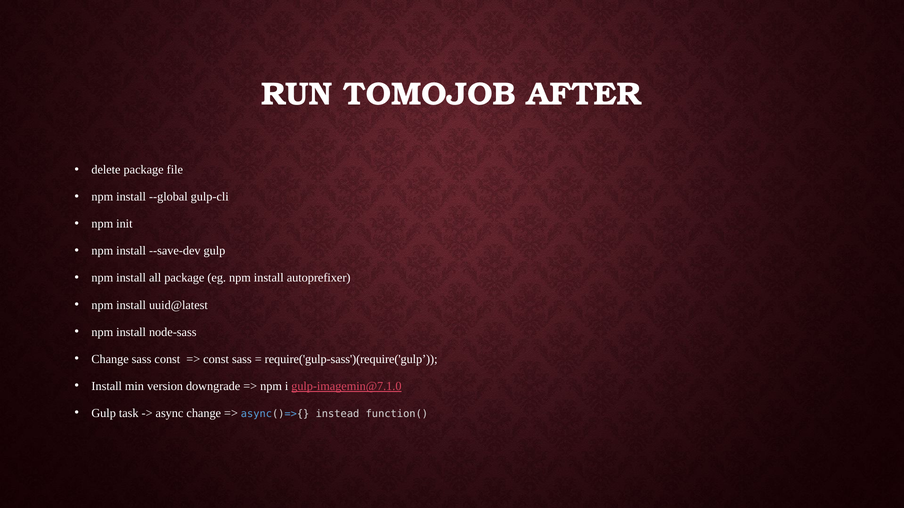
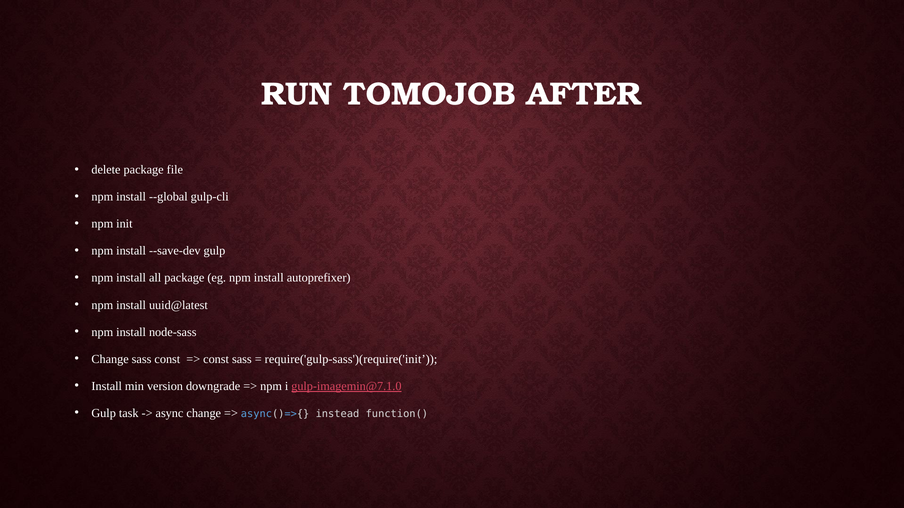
require('gulp-sass')(require('gulp: require('gulp-sass')(require('gulp -> require('gulp-sass')(require('init
